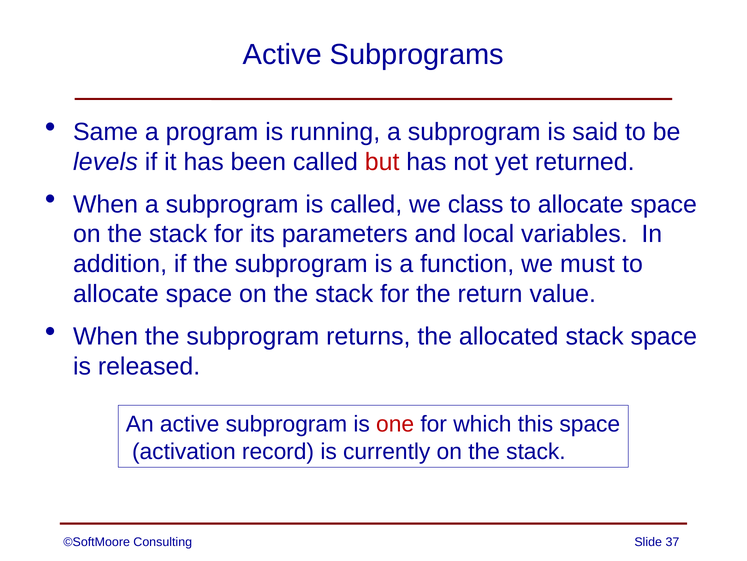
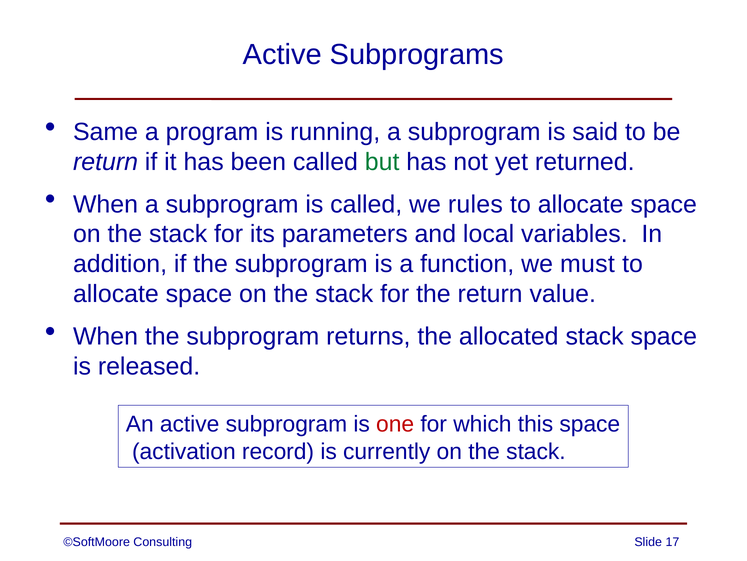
levels at (105, 162): levels -> return
but colour: red -> green
class: class -> rules
37: 37 -> 17
